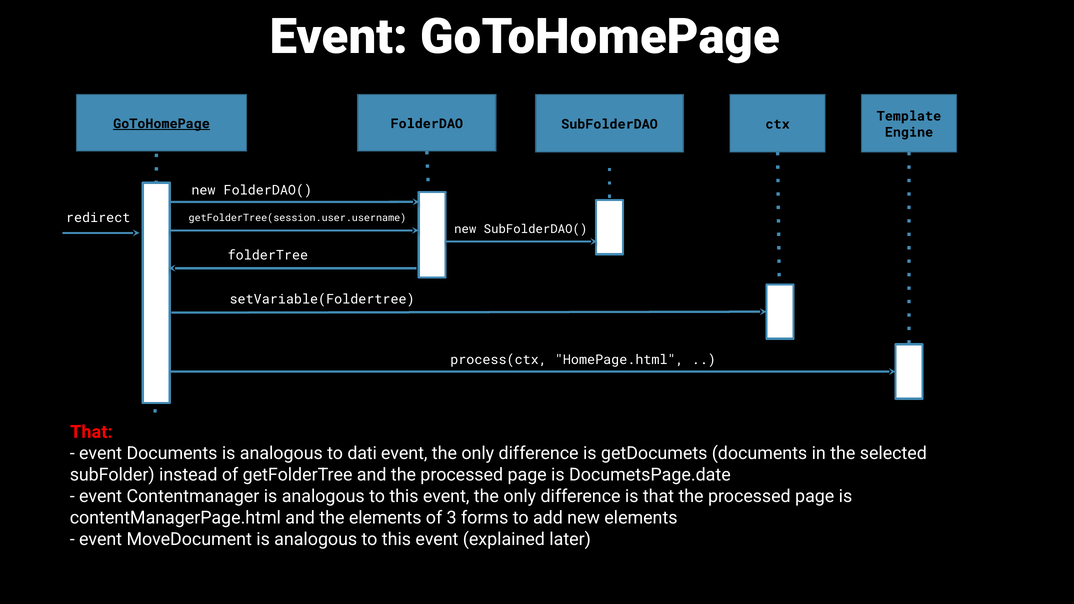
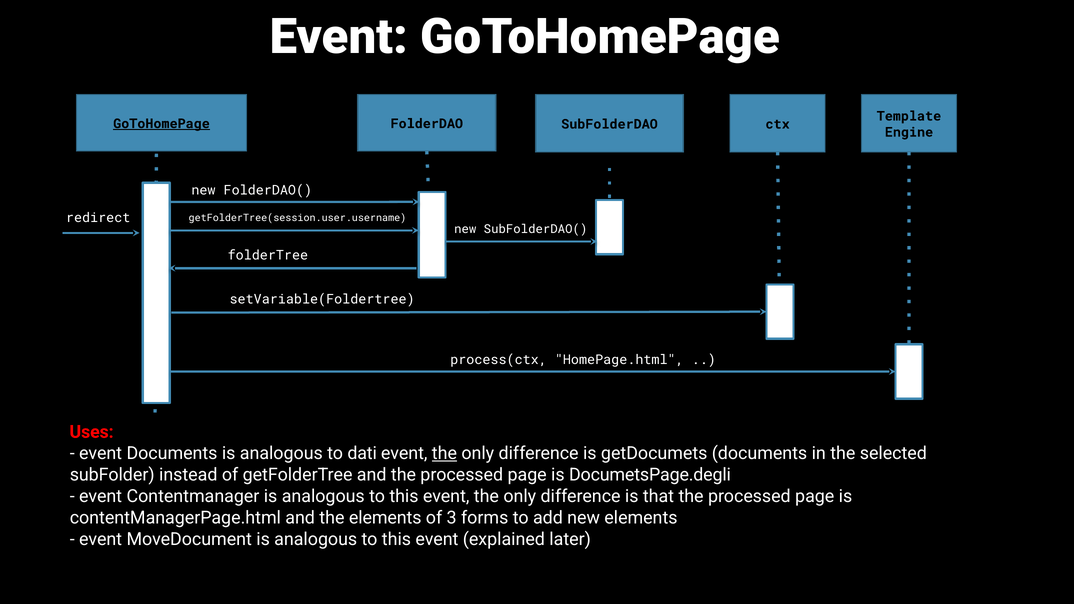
That at (91, 432): That -> Uses
the at (444, 453) underline: none -> present
DocumetsPage.date: DocumetsPage.date -> DocumetsPage.degli
